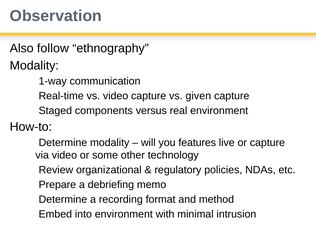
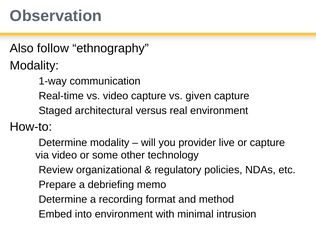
components: components -> architectural
features: features -> provider
